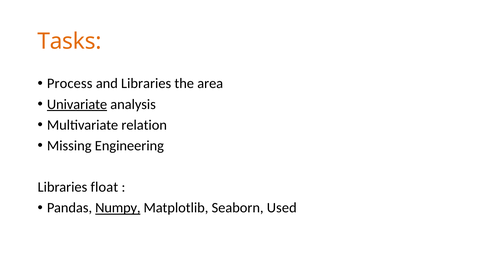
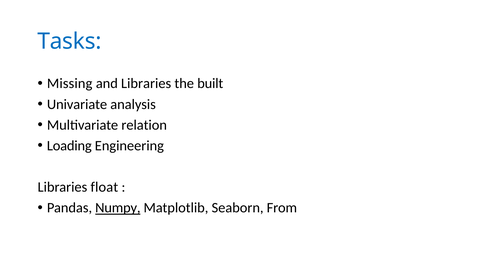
Tasks colour: orange -> blue
Process: Process -> Missing
area: area -> built
Univariate underline: present -> none
Missing: Missing -> Loading
Used: Used -> From
